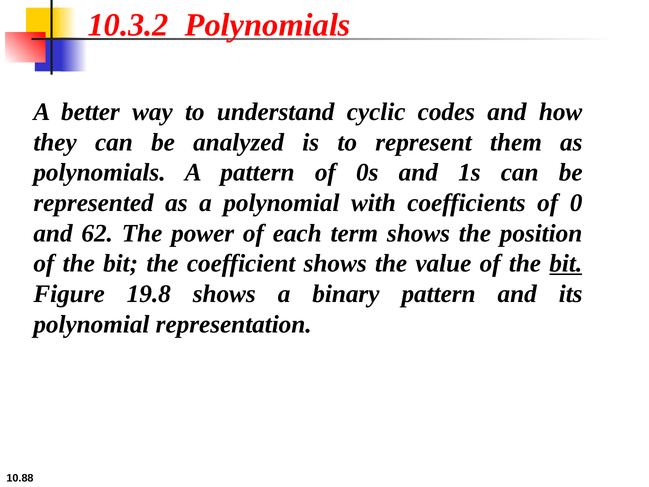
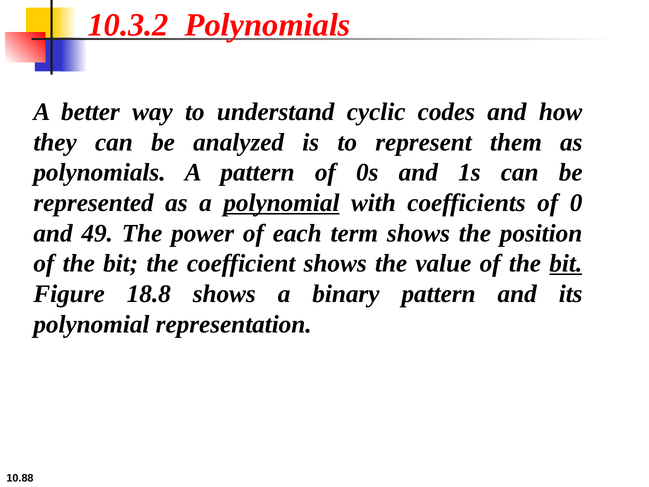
polynomial at (281, 203) underline: none -> present
62: 62 -> 49
19.8: 19.8 -> 18.8
